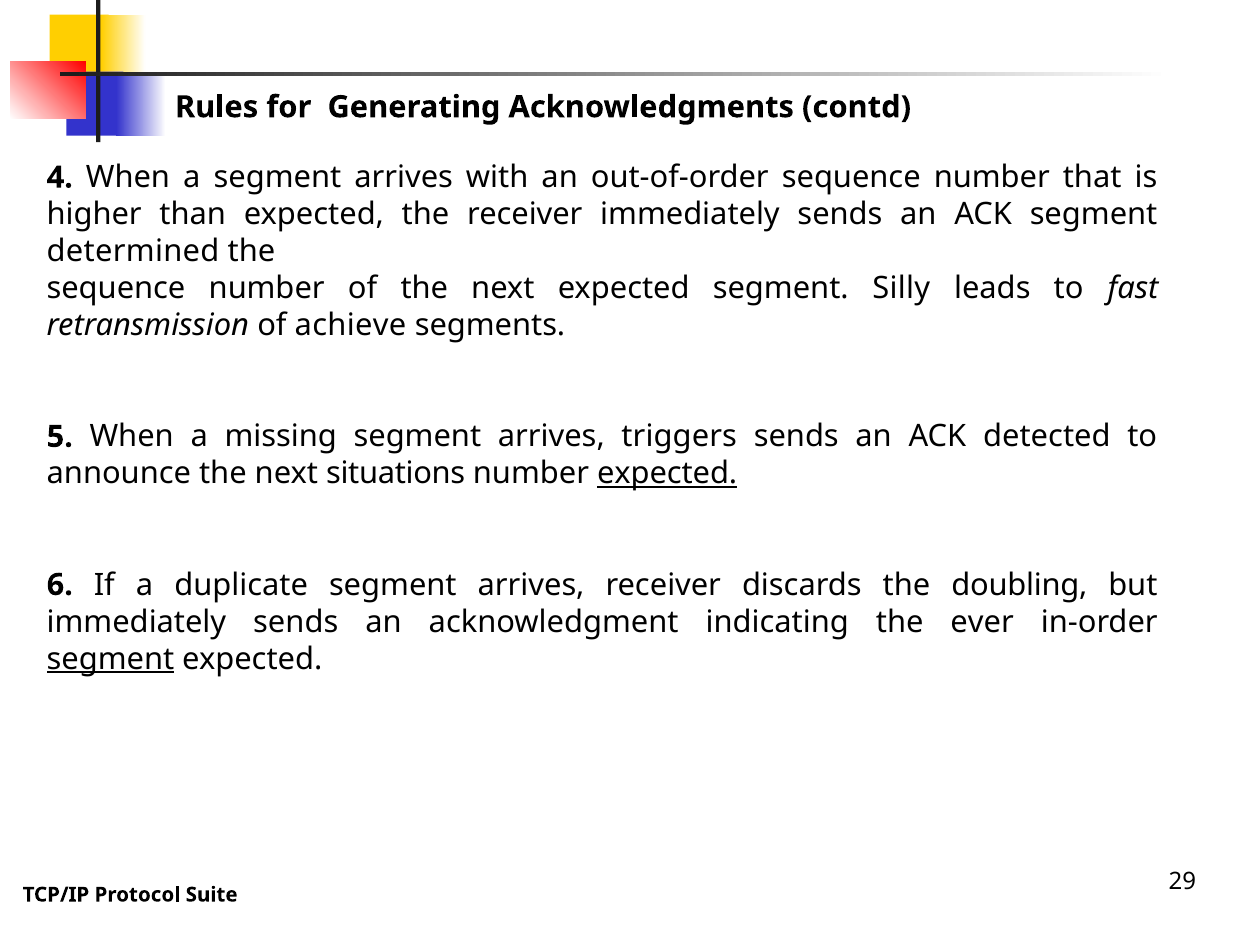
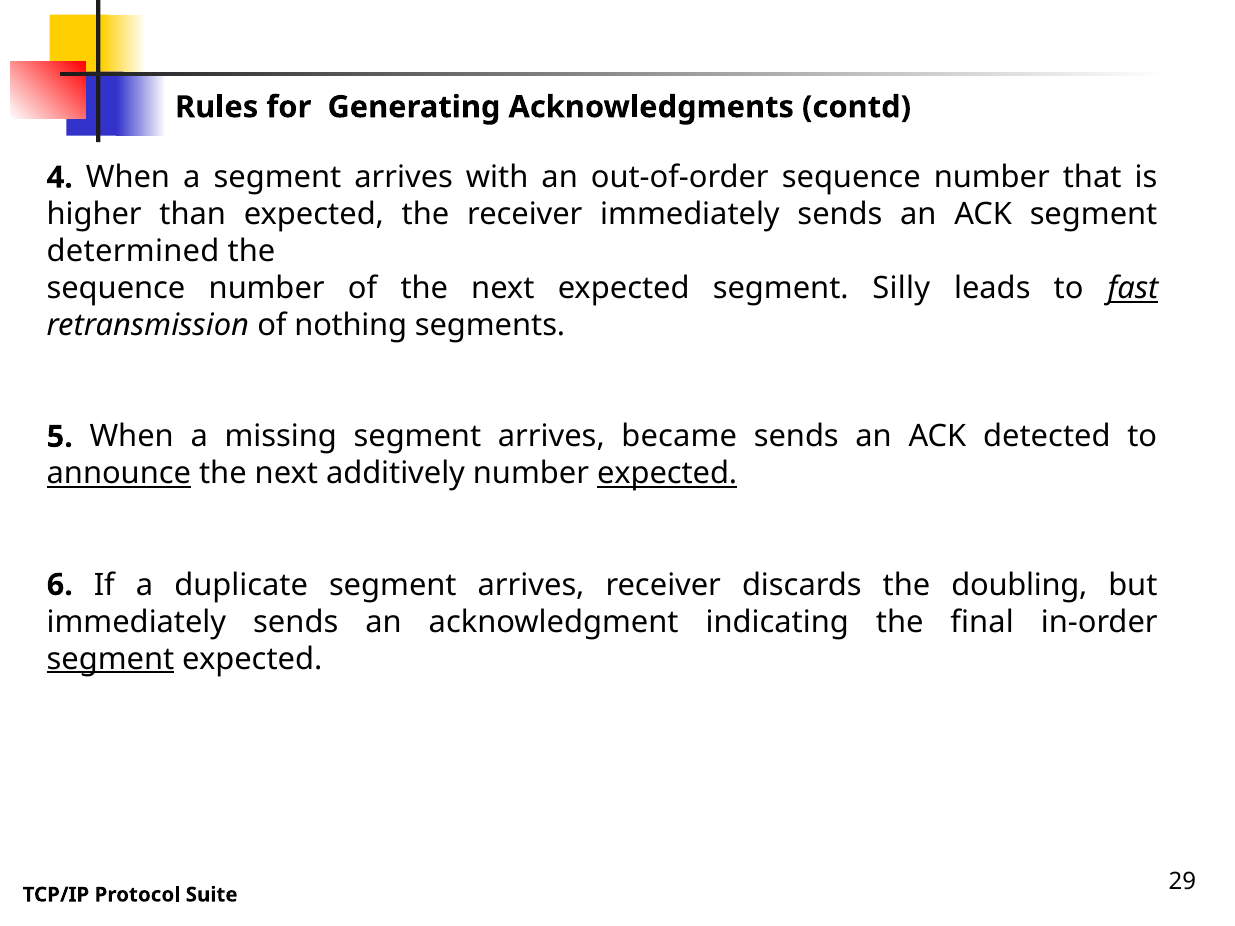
fast underline: none -> present
achieve: achieve -> nothing
triggers: triggers -> became
announce underline: none -> present
situations: situations -> additively
ever: ever -> final
